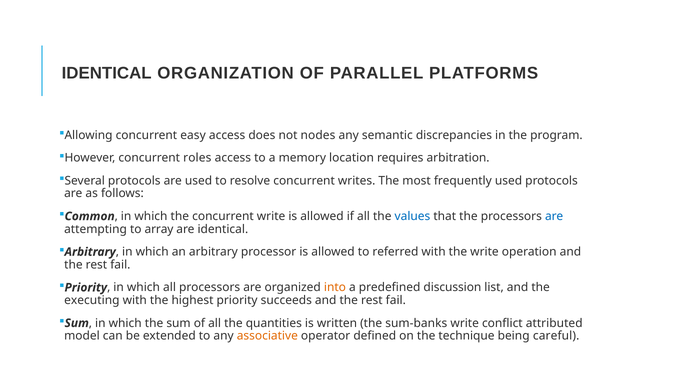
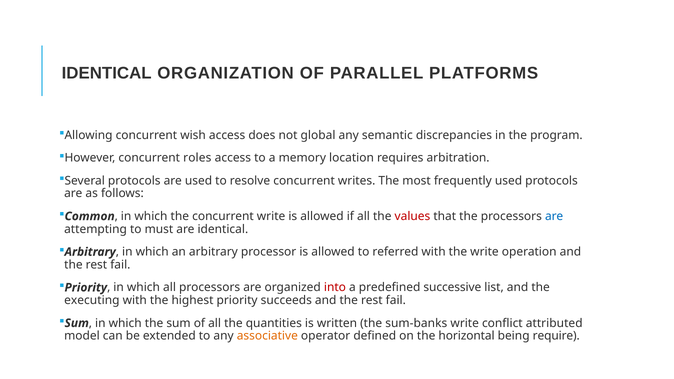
easy: easy -> wish
nodes: nodes -> global
values colour: blue -> red
array: array -> must
into colour: orange -> red
discussion: discussion -> successive
technique: technique -> horizontal
careful: careful -> require
